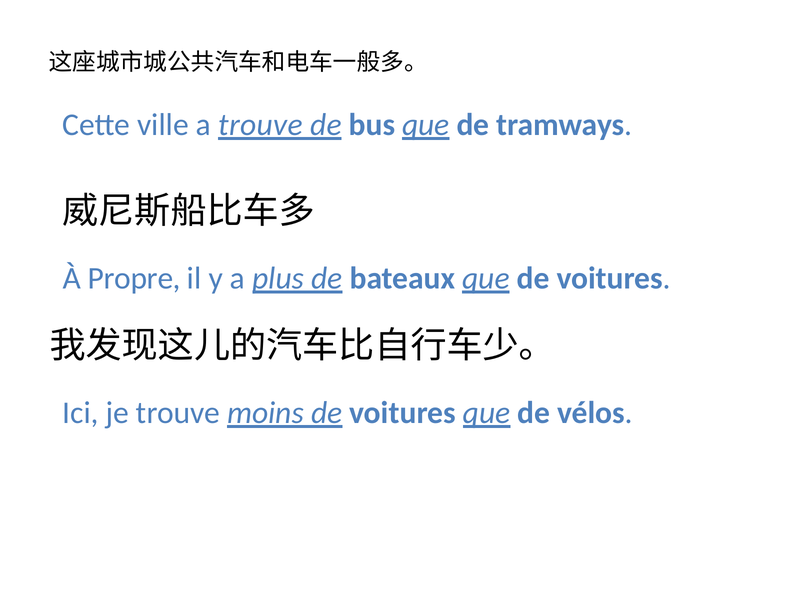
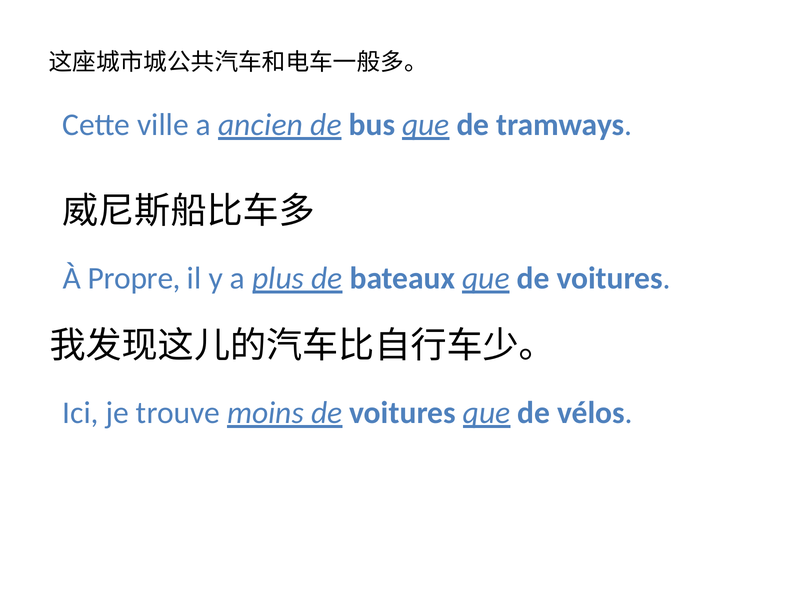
a trouve: trouve -> ancien
